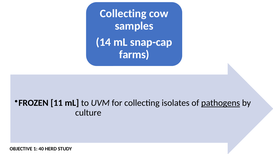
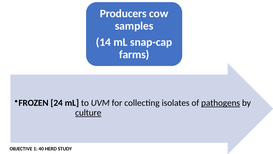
Collecting at (123, 13): Collecting -> Producers
11: 11 -> 24
culture underline: none -> present
